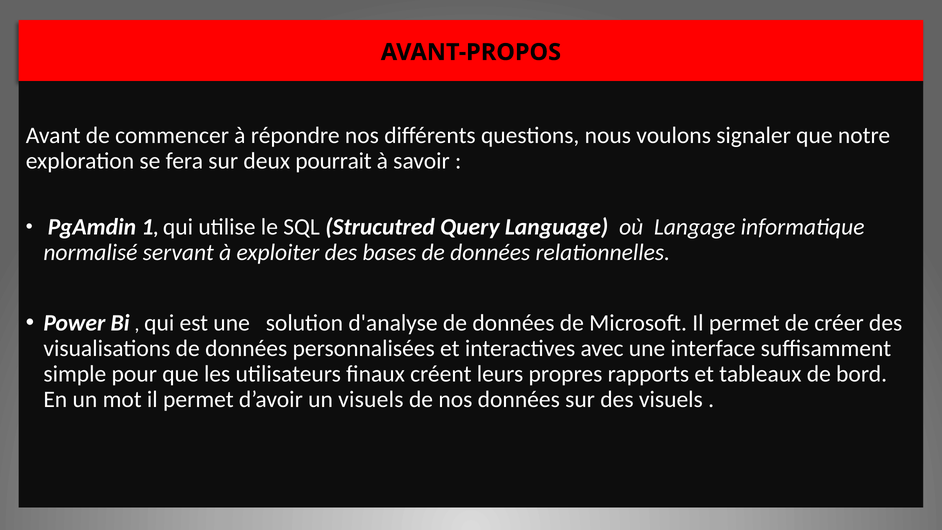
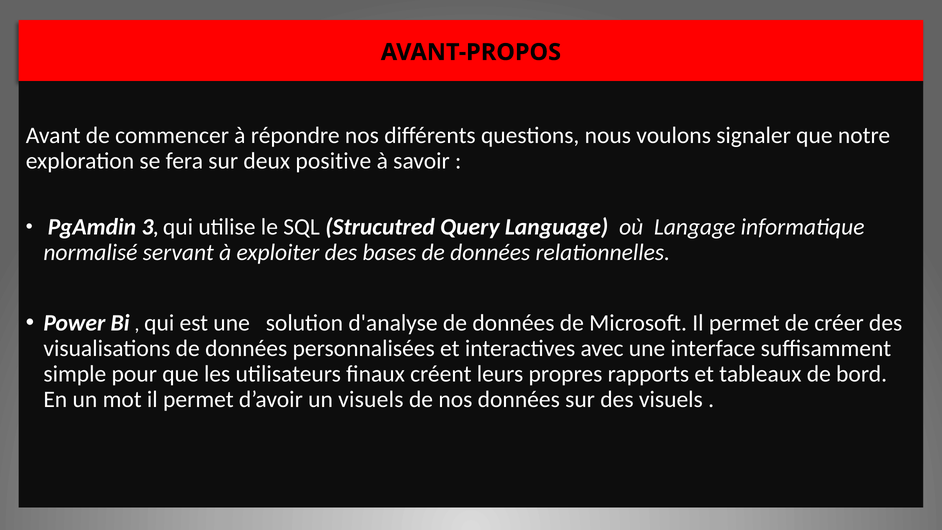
pourrait: pourrait -> positive
1: 1 -> 3
